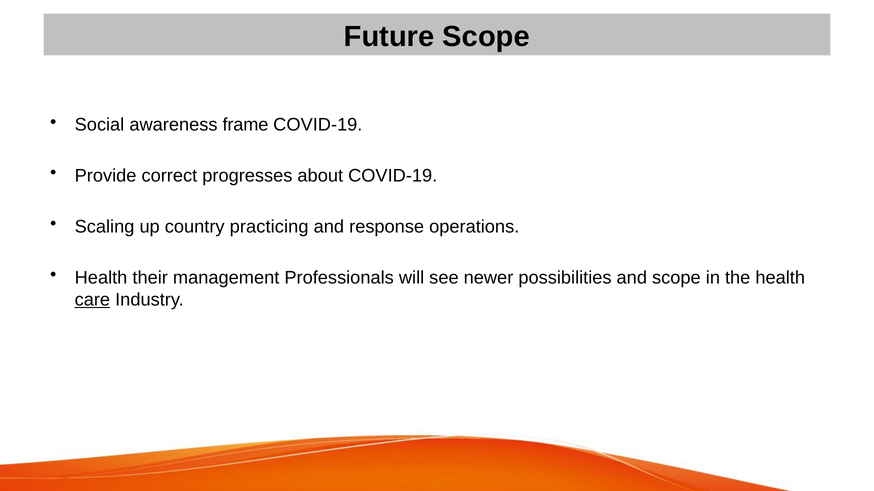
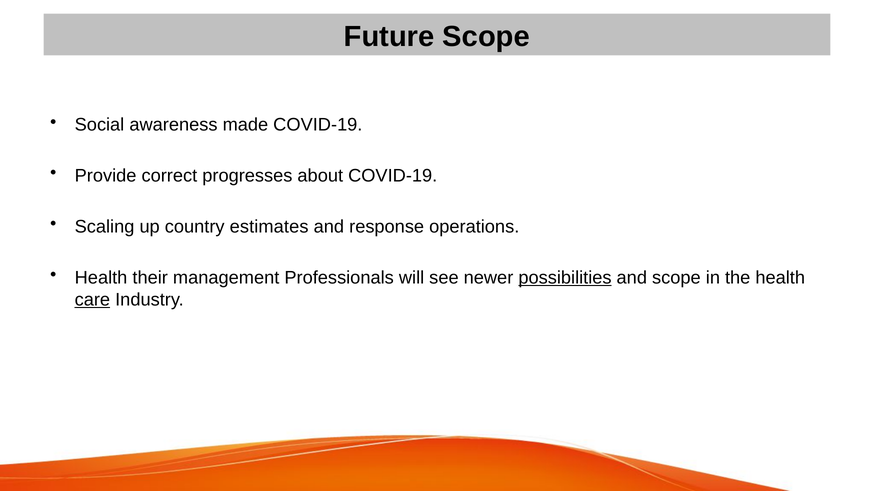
frame: frame -> made
practicing: practicing -> estimates
possibilities underline: none -> present
